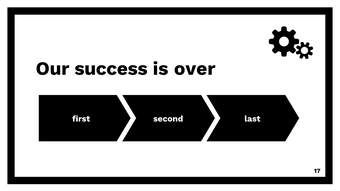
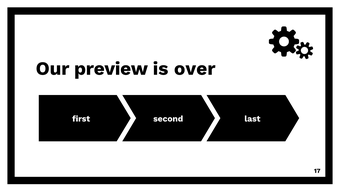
success: success -> preview
